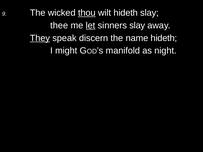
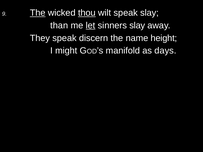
The at (38, 13) underline: none -> present
wilt hideth: hideth -> speak
thee: thee -> than
They underline: present -> none
name hideth: hideth -> height
night: night -> days
